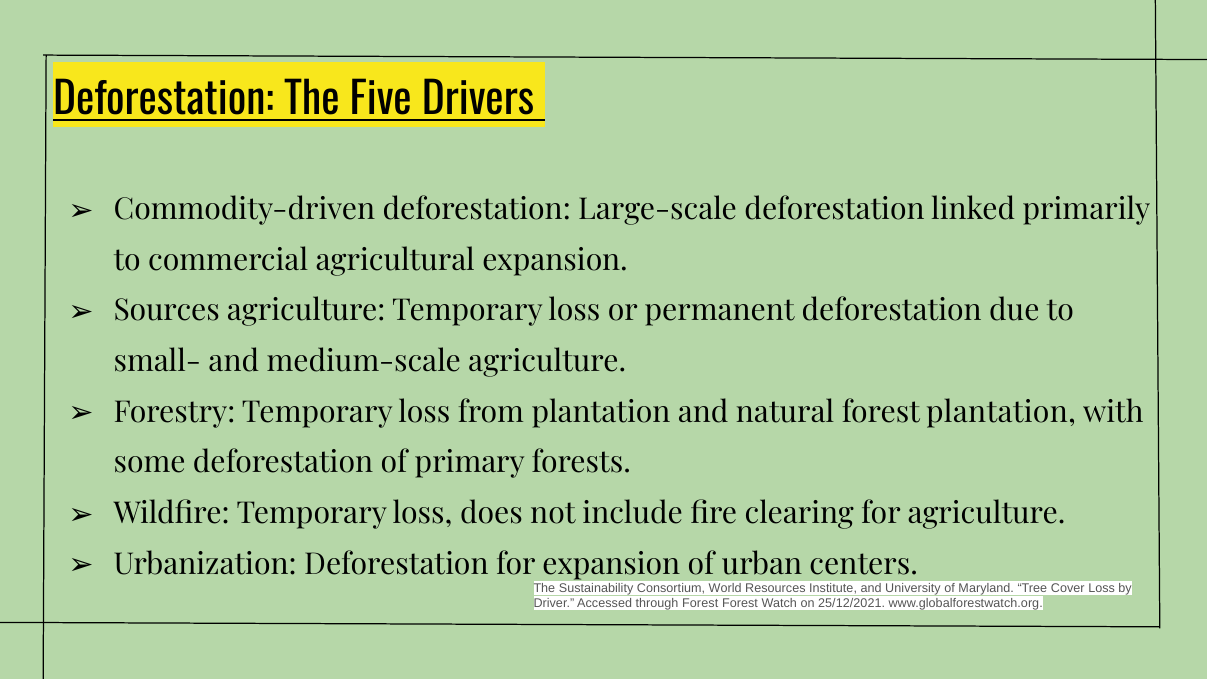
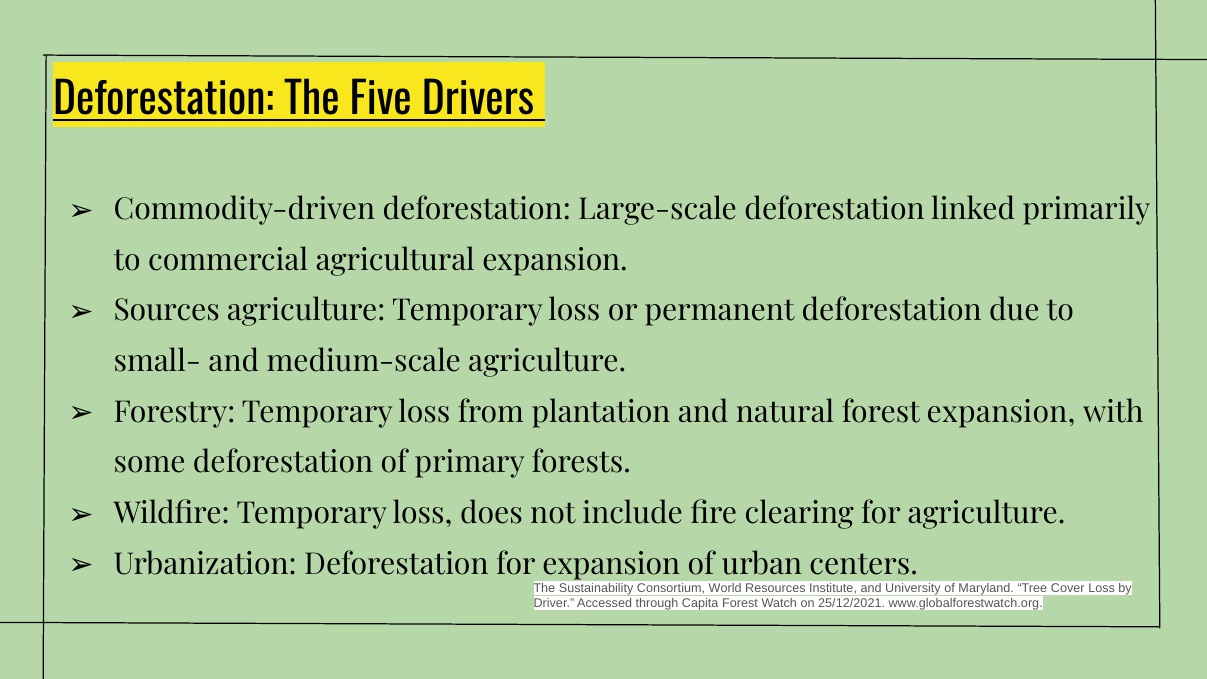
forest plantation: plantation -> expansion
through Forest: Forest -> Capita
